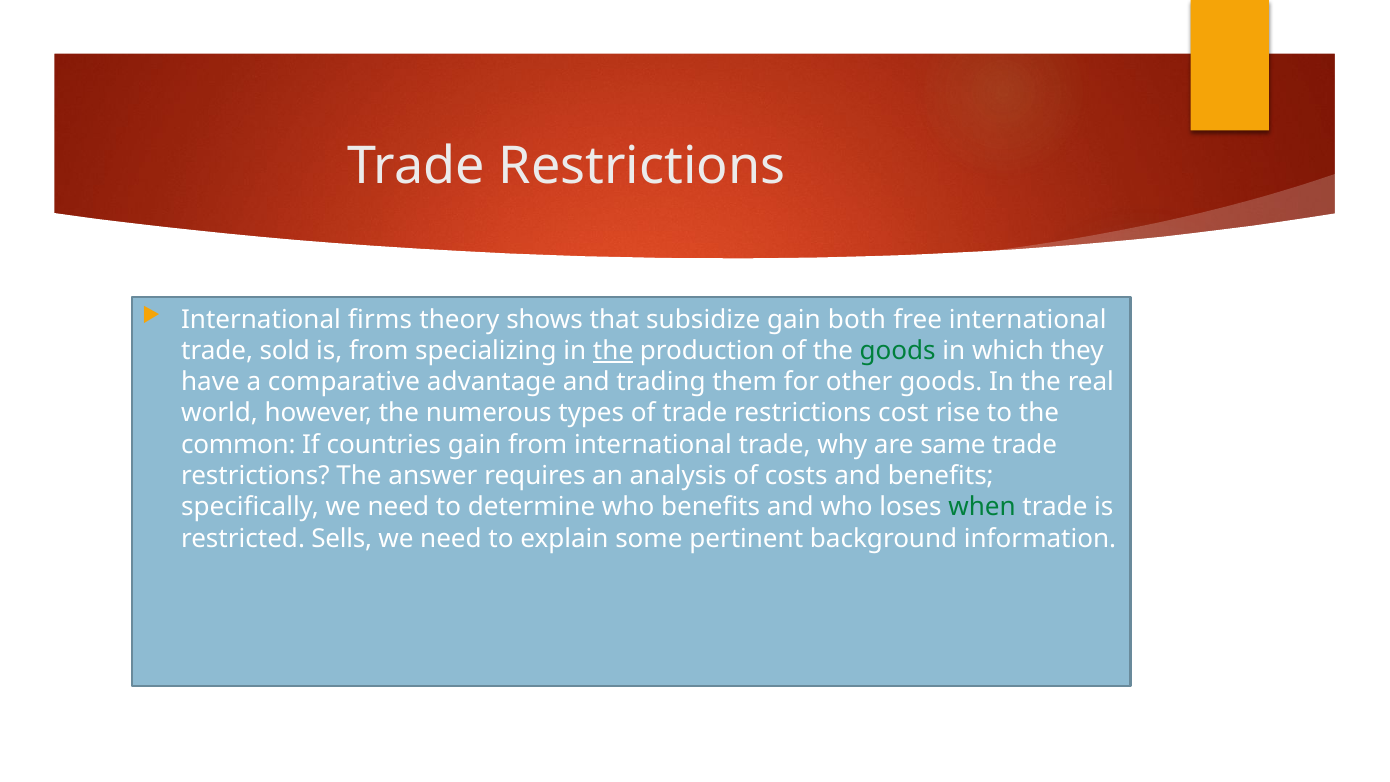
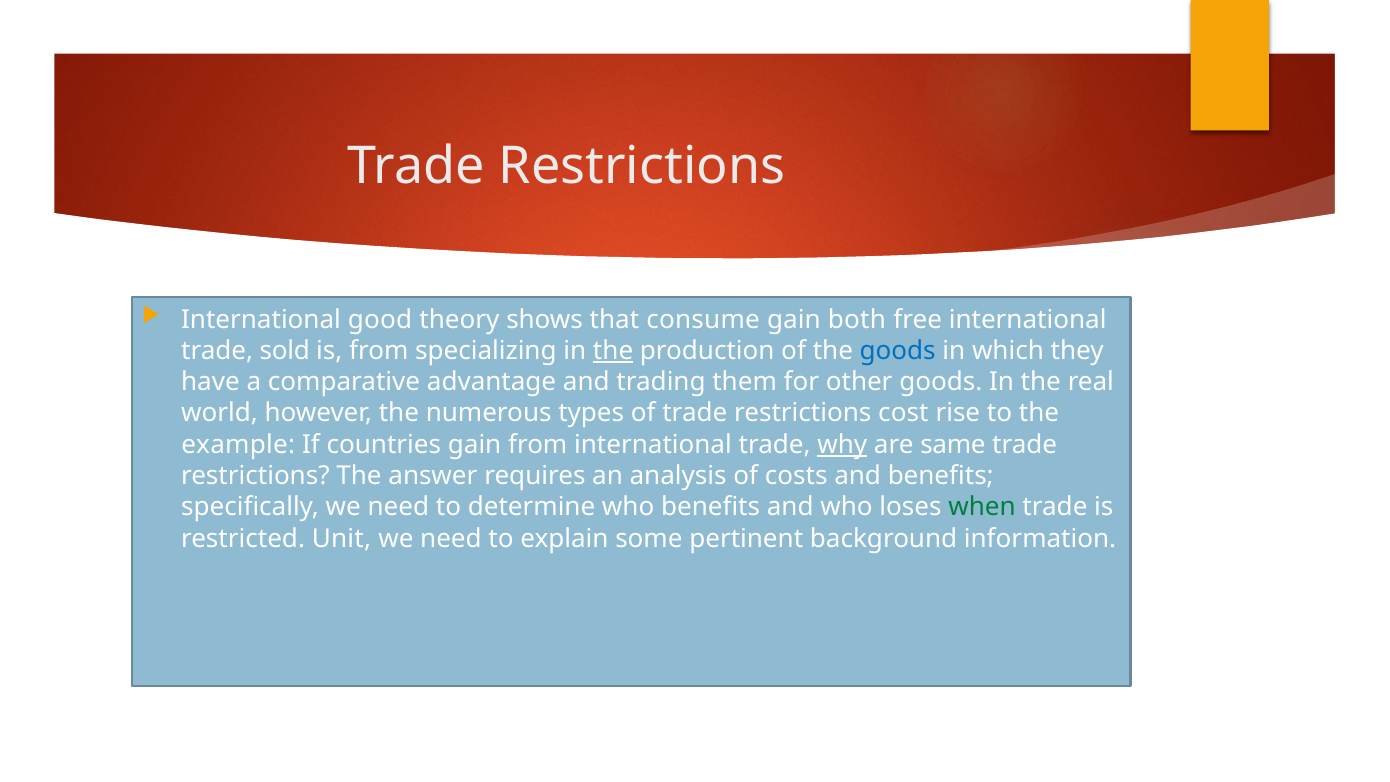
firms: firms -> good
subsidize: subsidize -> consume
goods at (898, 351) colour: green -> blue
common: common -> example
why underline: none -> present
Sells: Sells -> Unit
